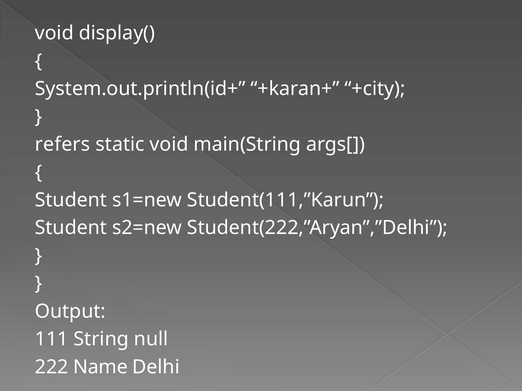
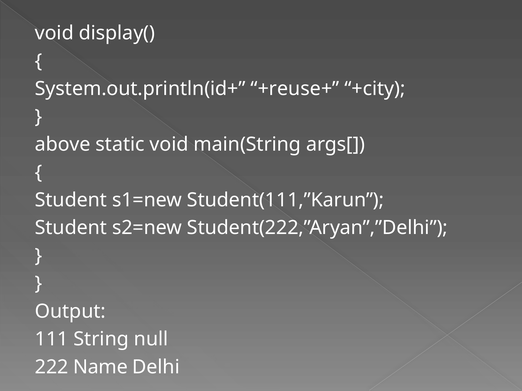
+karan+: +karan+ -> +reuse+
refers: refers -> above
